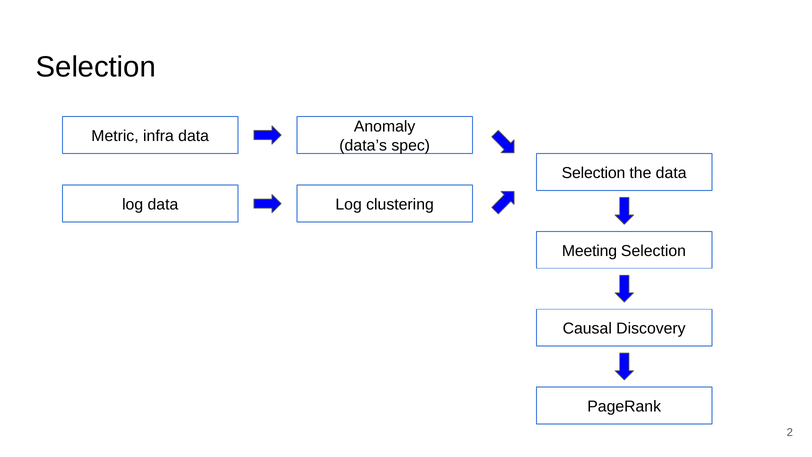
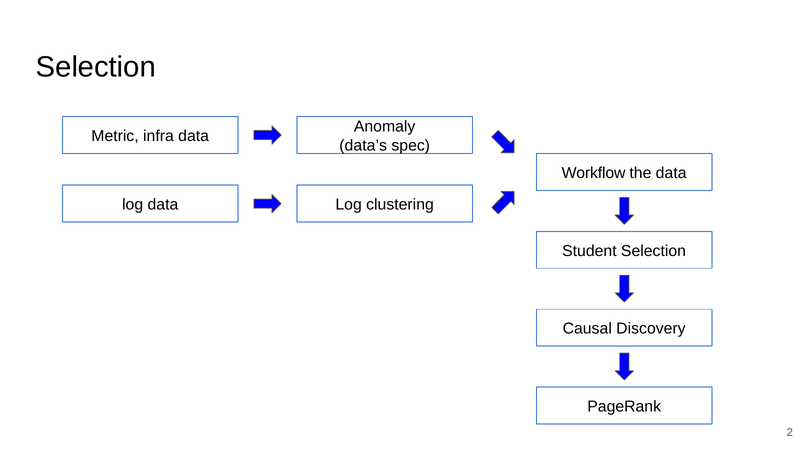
Selection at (594, 173): Selection -> Workflow
Meeting: Meeting -> Student
